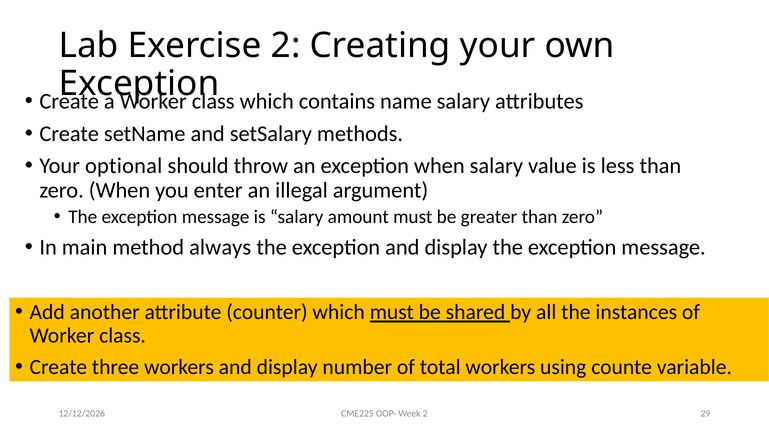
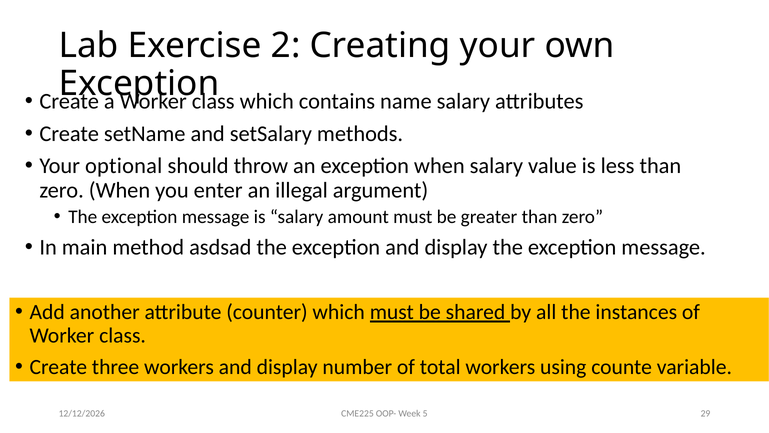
always: always -> asdsad
Week 2: 2 -> 5
